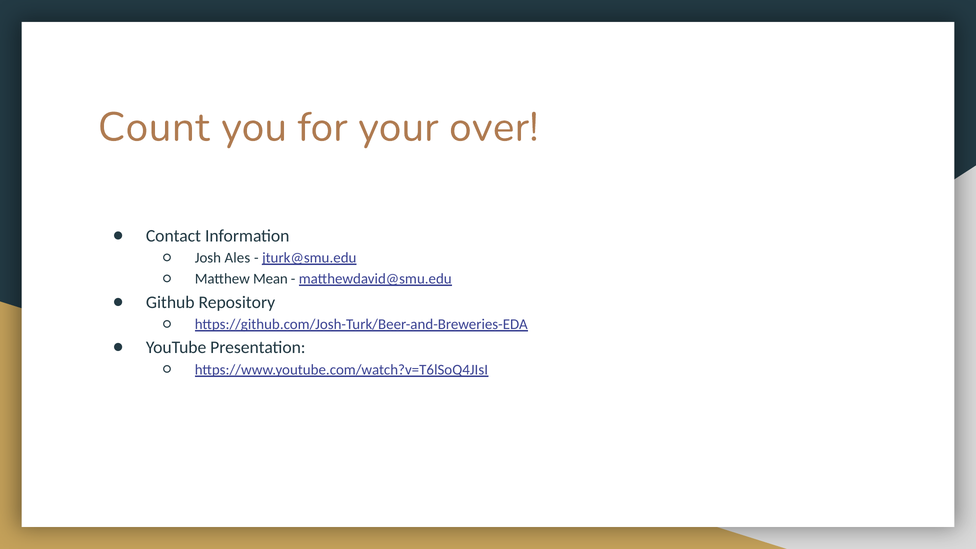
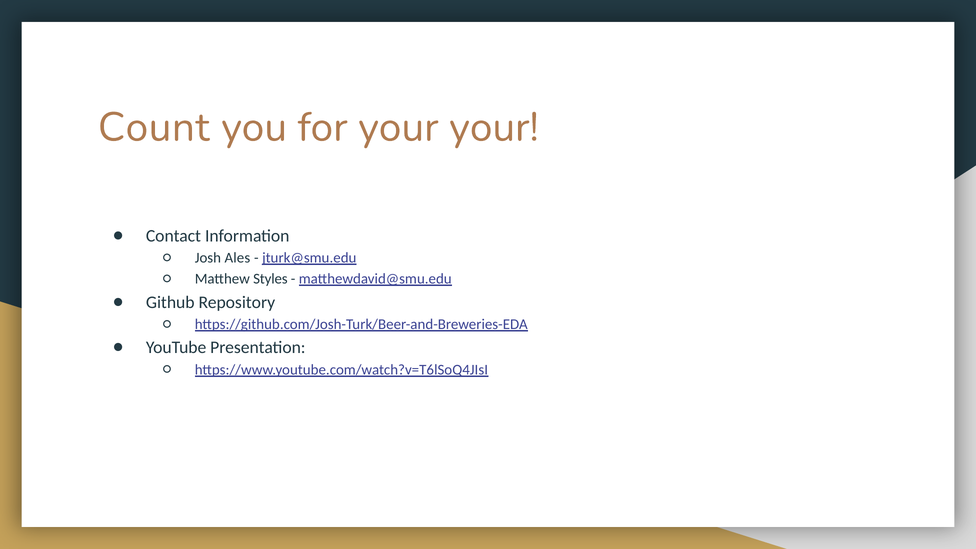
your over: over -> your
Mean: Mean -> Styles
